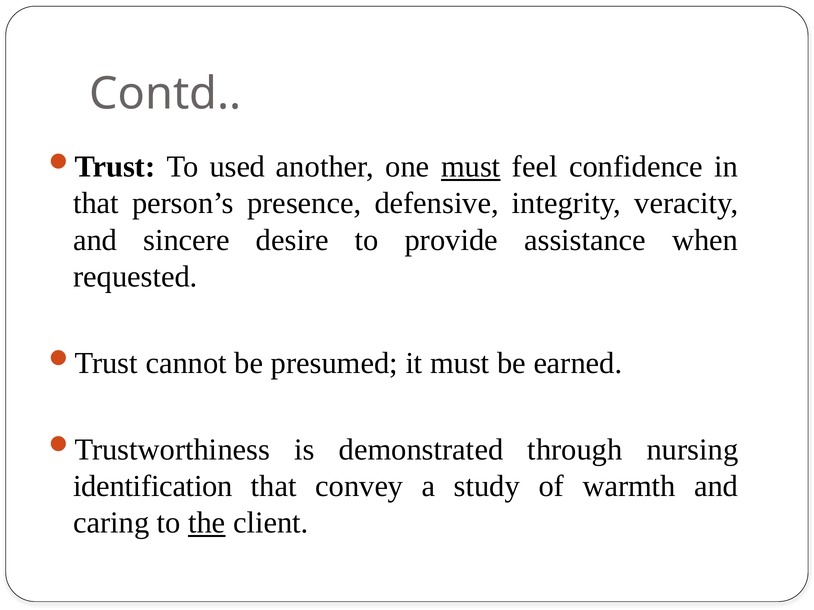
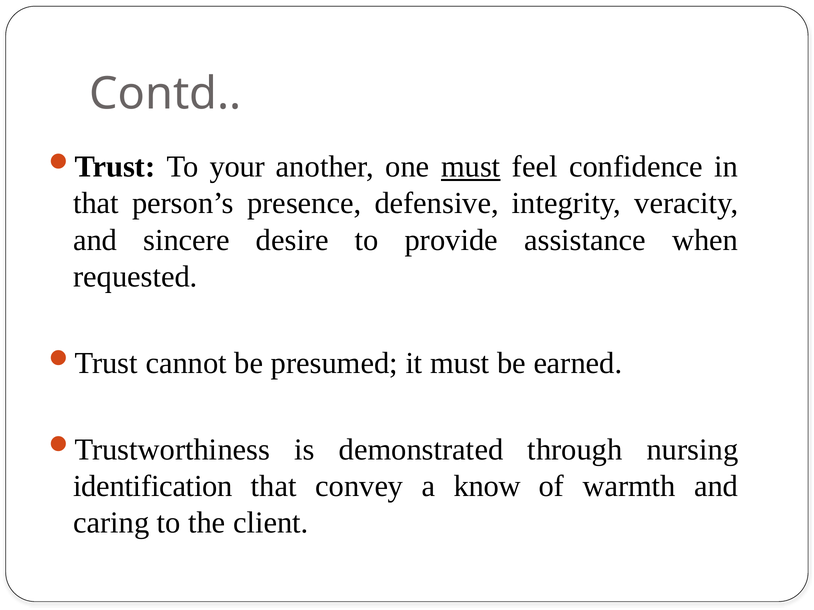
used: used -> your
study: study -> know
the underline: present -> none
